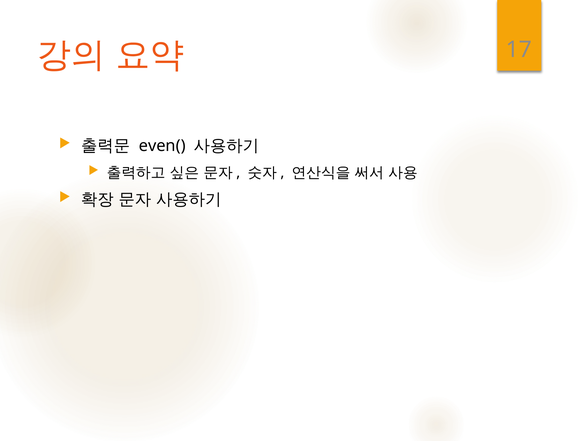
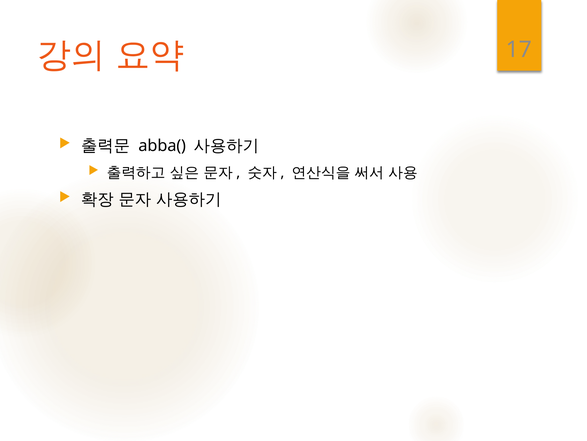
even(: even( -> abba(
